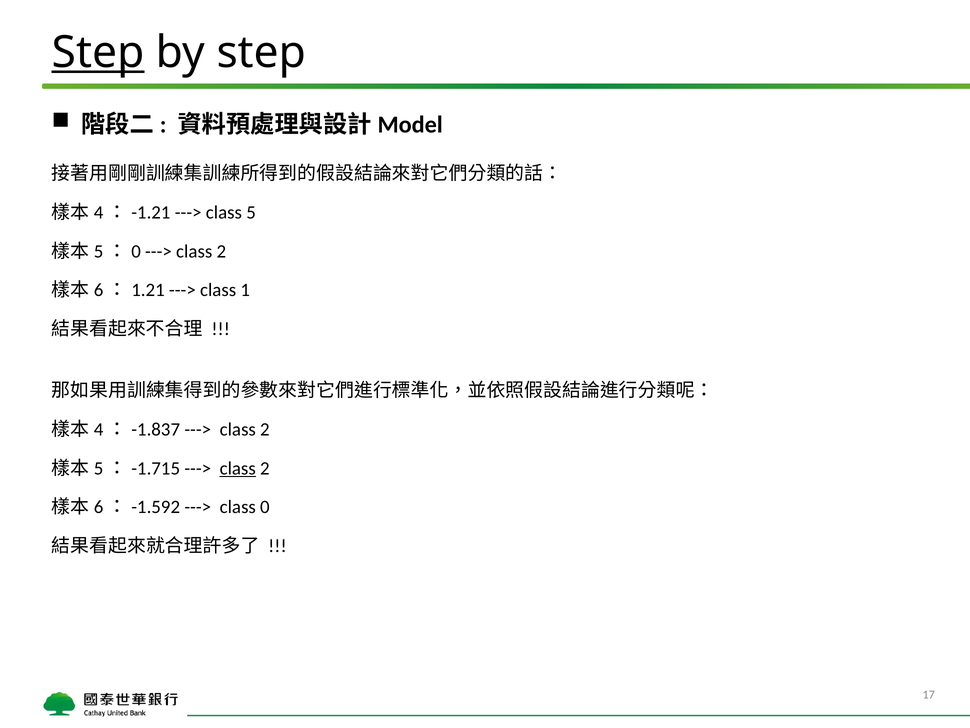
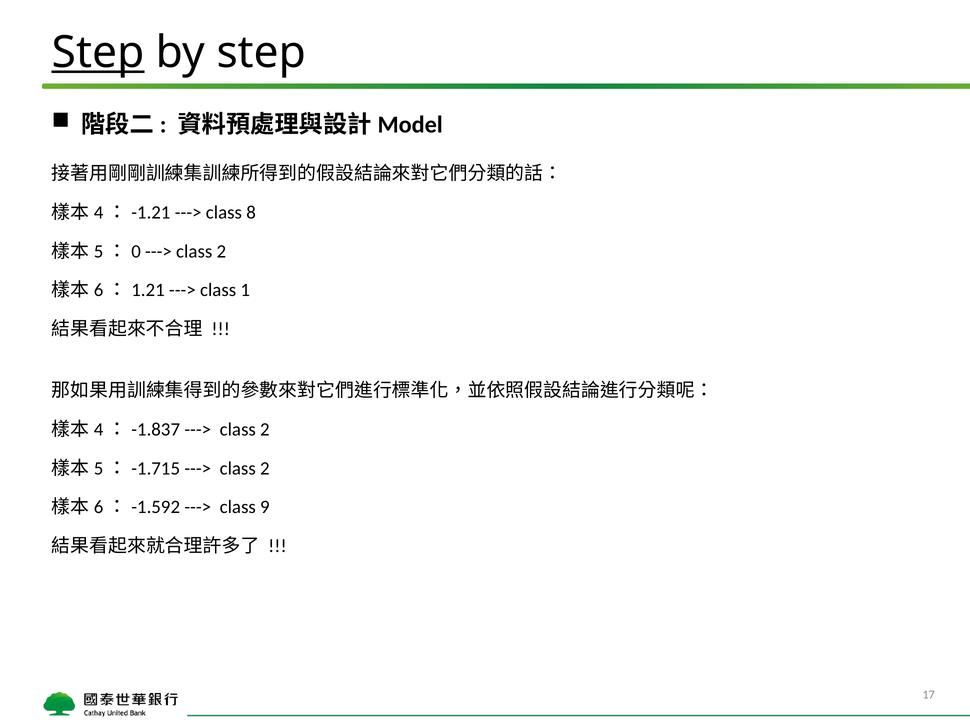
5: 5 -> 8
class at (238, 468) underline: present -> none
0: 0 -> 9
